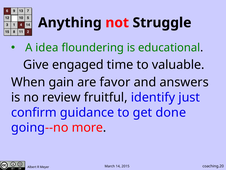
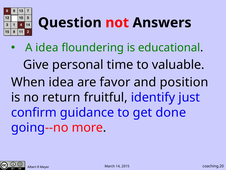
Anything: Anything -> Question
Struggle: Struggle -> Answers
engaged: engaged -> personal
When gain: gain -> idea
answers: answers -> position
review: review -> return
